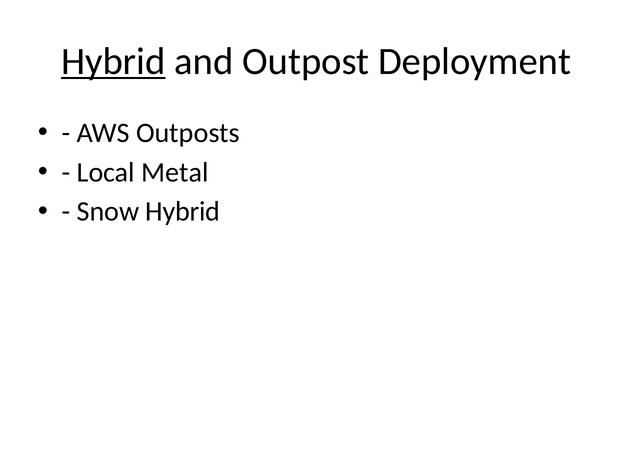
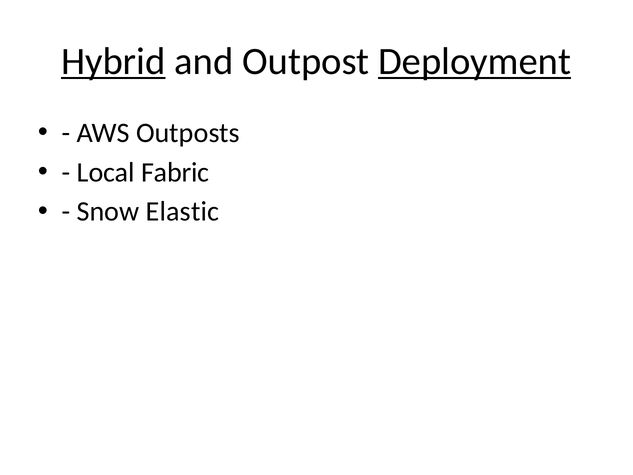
Deployment underline: none -> present
Metal: Metal -> Fabric
Snow Hybrid: Hybrid -> Elastic
